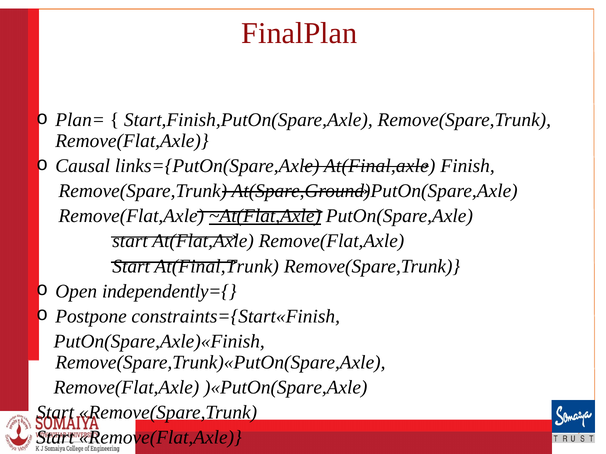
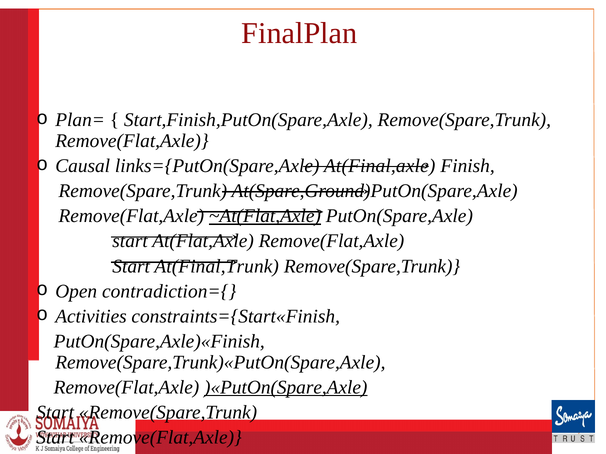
independently={: independently={ -> contradiction={
Postpone: Postpone -> Activities
)«PutOn(Spare,Axle underline: none -> present
